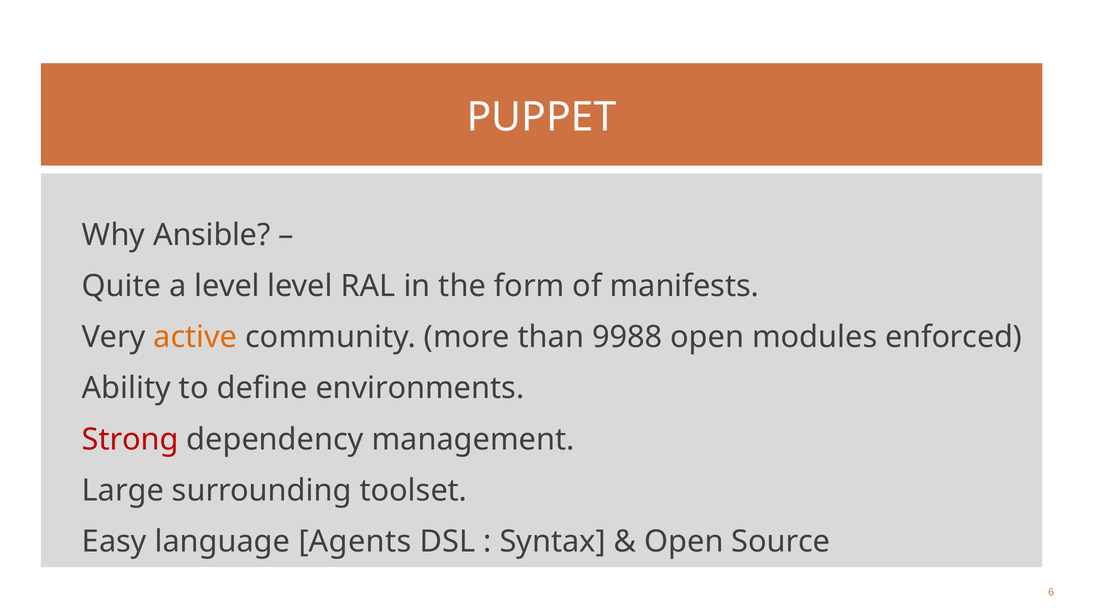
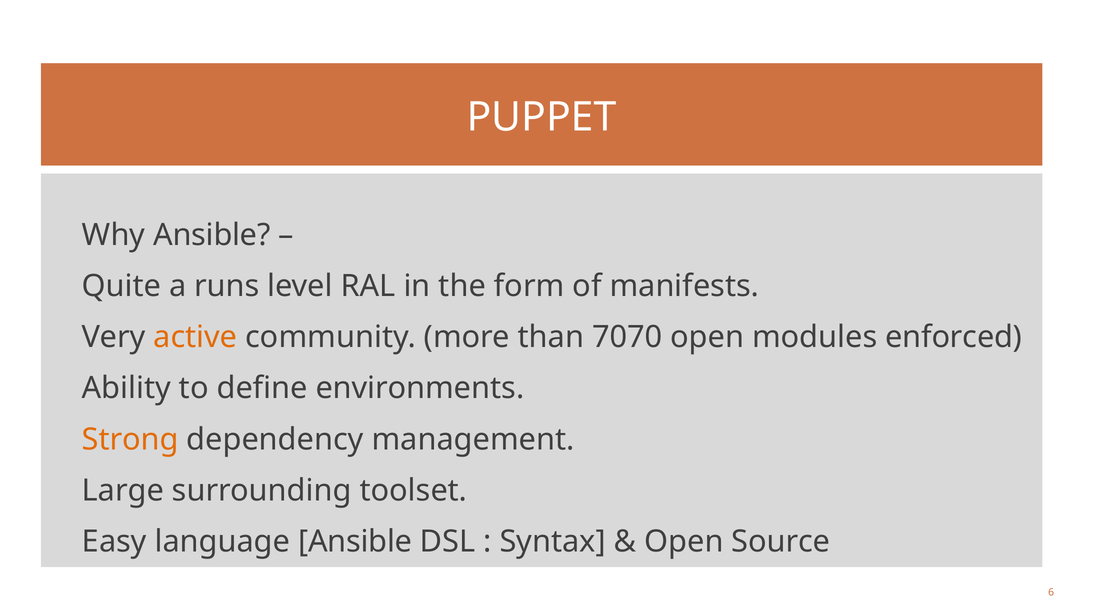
a level: level -> runs
9988: 9988 -> 7070
Strong colour: red -> orange
language Agents: Agents -> Ansible
